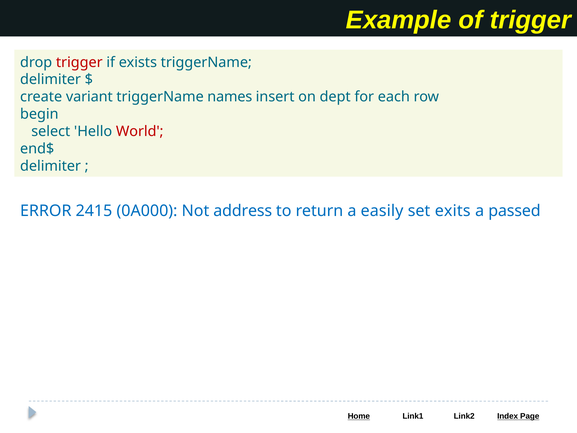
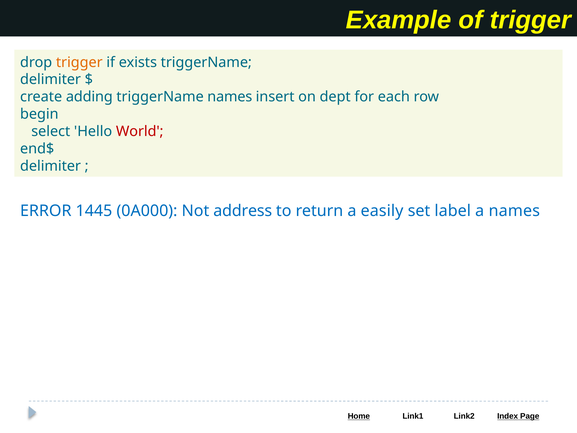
trigger at (79, 62) colour: red -> orange
variant: variant -> adding
2415: 2415 -> 1445
exits: exits -> label
a passed: passed -> names
